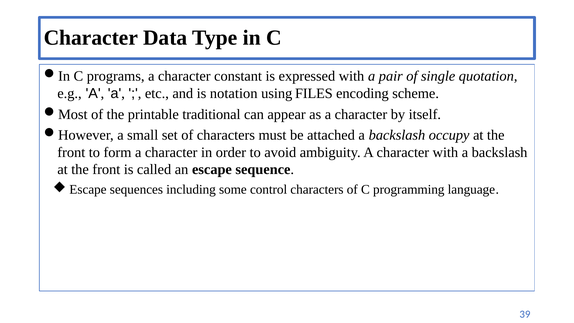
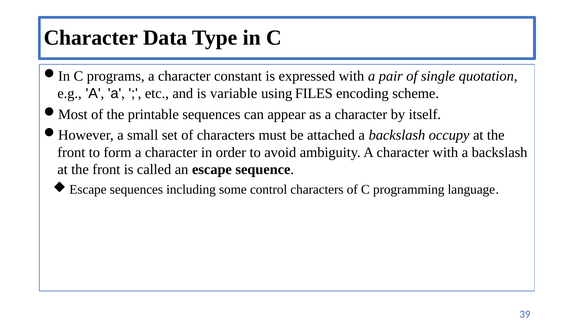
notation: notation -> variable
printable traditional: traditional -> sequences
